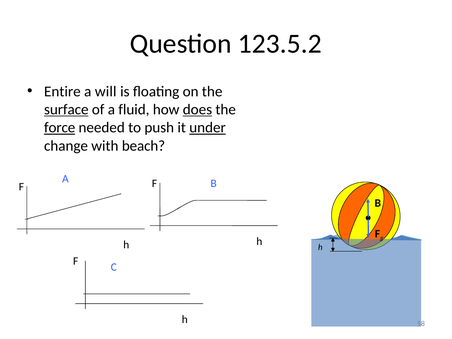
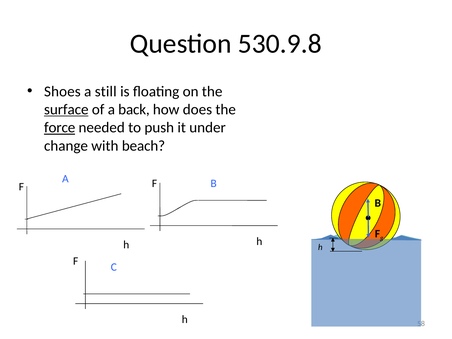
123.5.2: 123.5.2 -> 530.9.8
Entire: Entire -> Shoes
will: will -> still
fluid: fluid -> back
does underline: present -> none
under underline: present -> none
